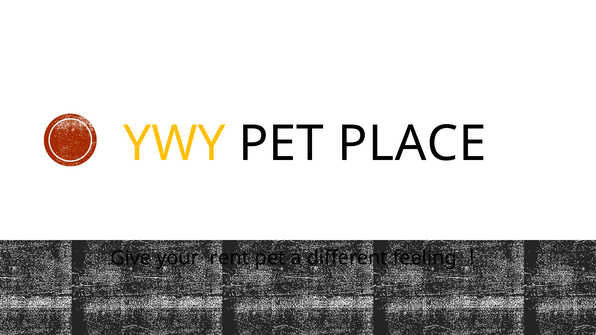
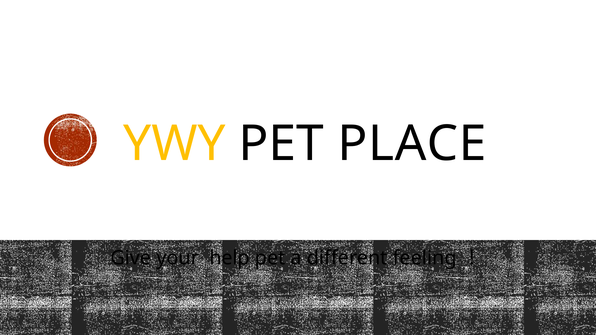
rent: rent -> help
